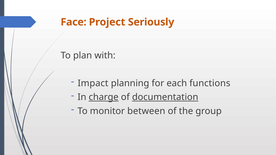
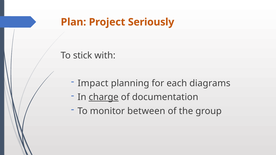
Face: Face -> Plan
plan: plan -> stick
functions: functions -> diagrams
documentation underline: present -> none
